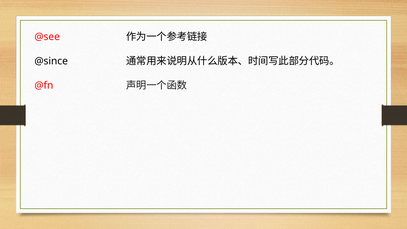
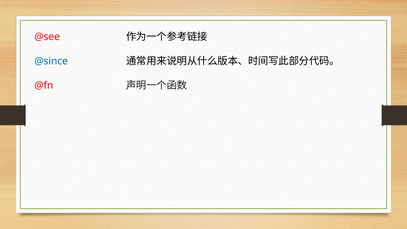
@since colour: black -> blue
